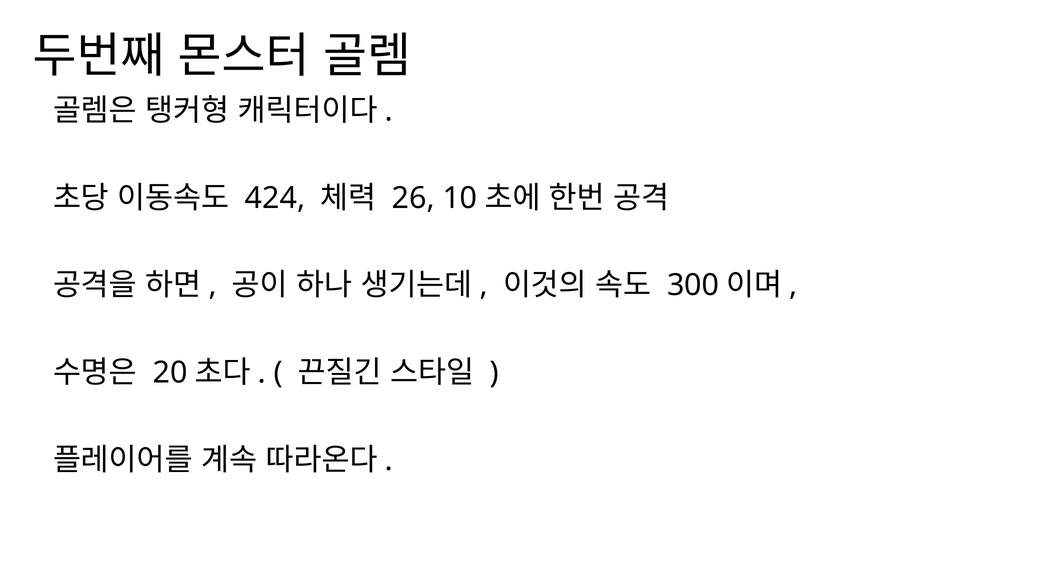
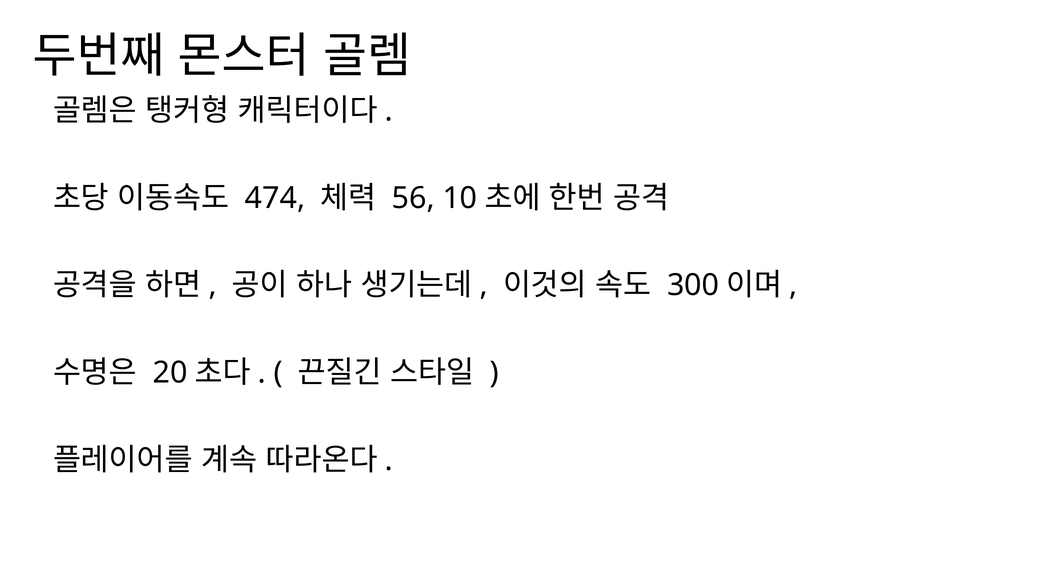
424: 424 -> 474
26: 26 -> 56
